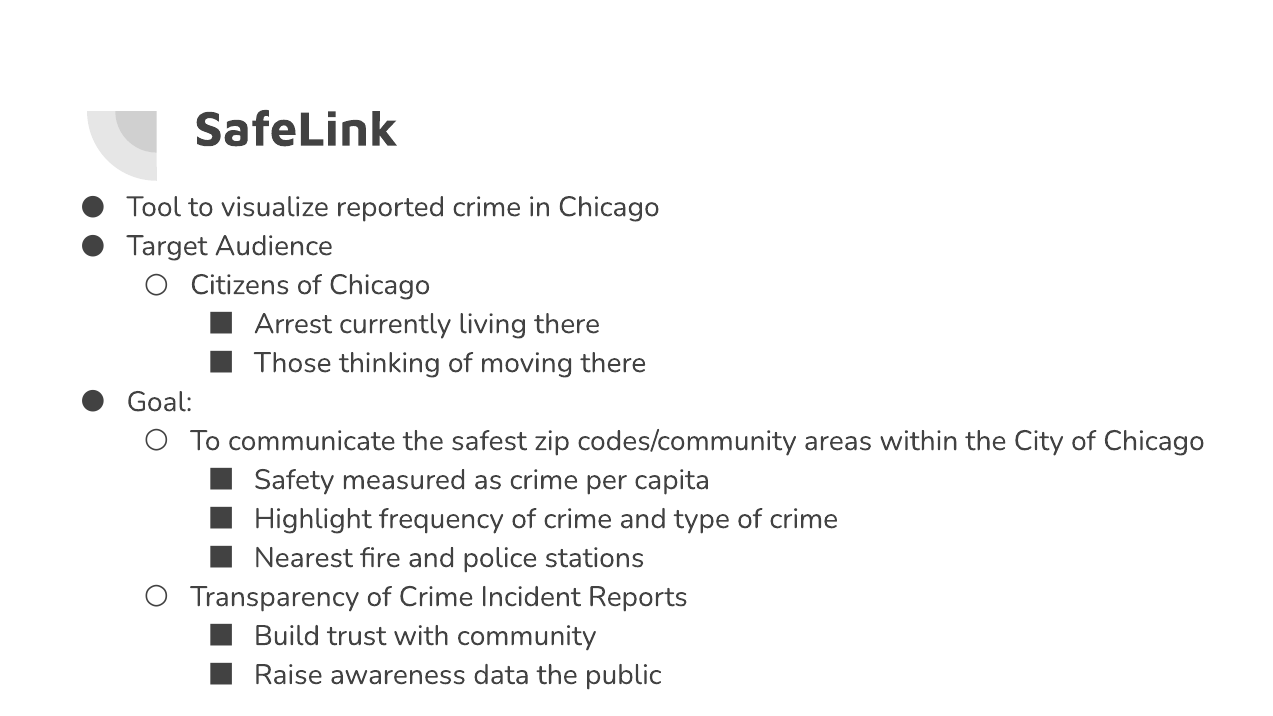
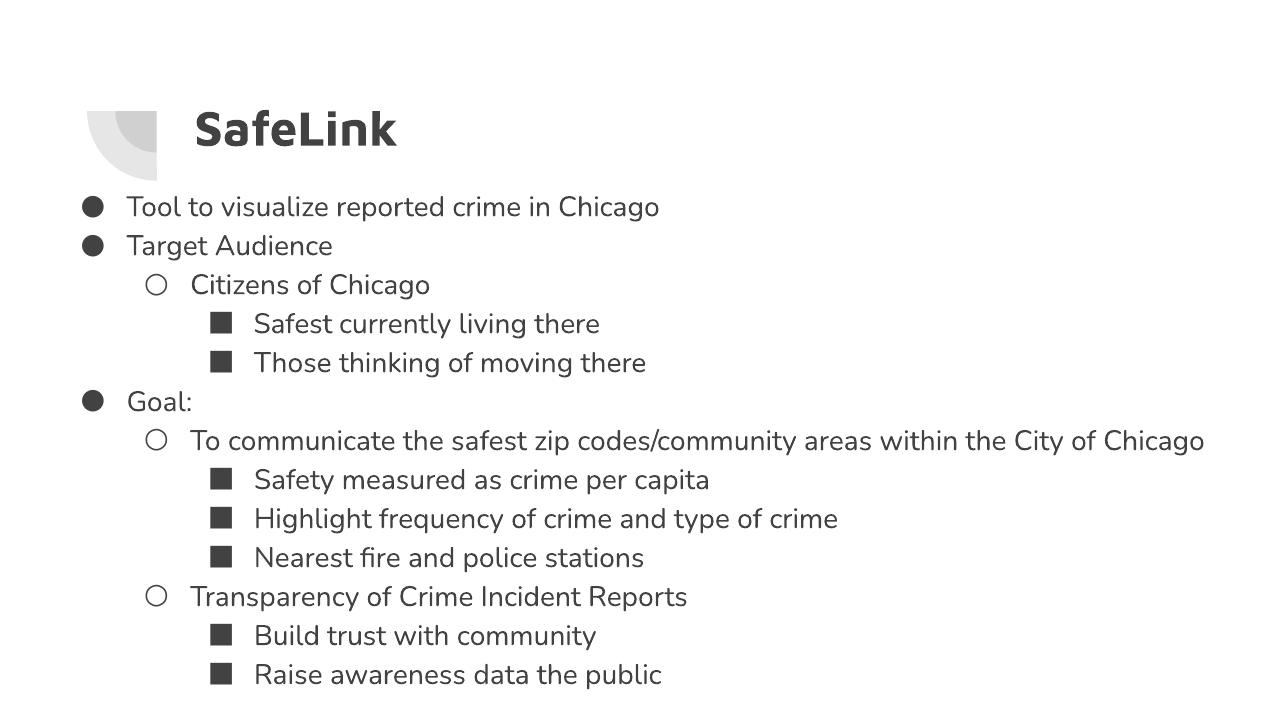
Arrest at (293, 324): Arrest -> Safest
